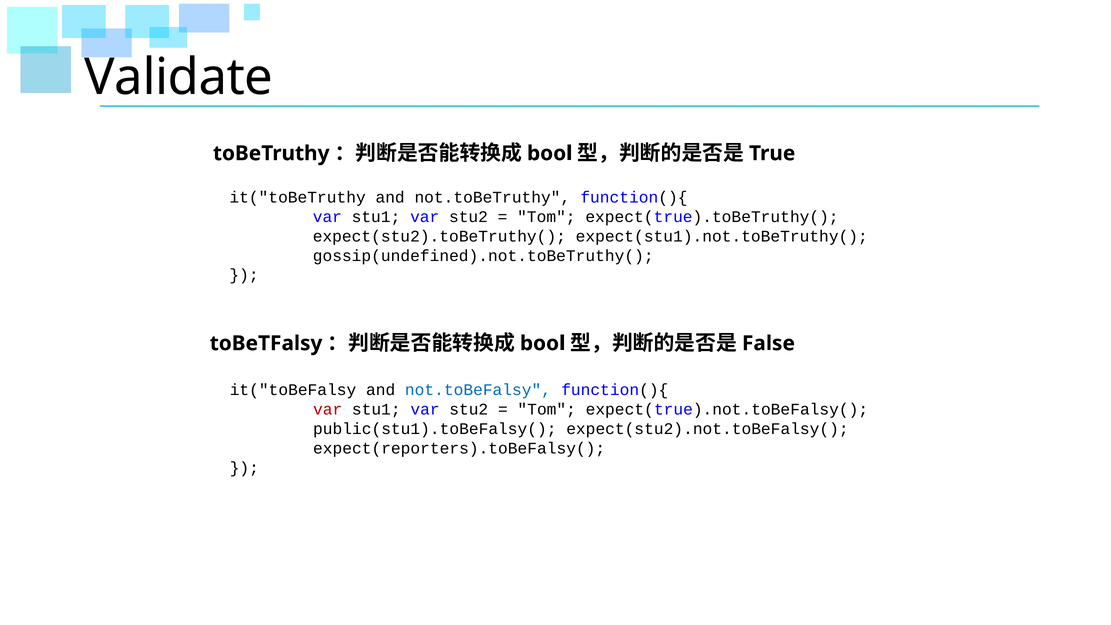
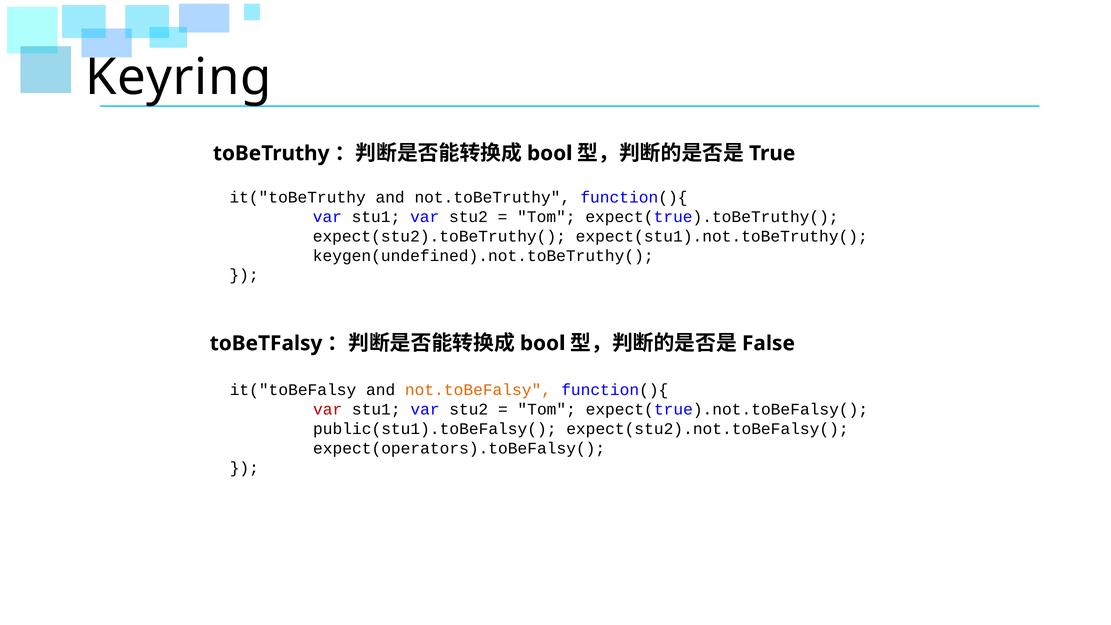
Validate: Validate -> Keyring
gossip(undefined).not.toBeTruthy(: gossip(undefined).not.toBeTruthy( -> keygen(undefined).not.toBeTruthy(
not.toBeFalsy colour: blue -> orange
expect(reporters).toBeFalsy(: expect(reporters).toBeFalsy( -> expect(operators).toBeFalsy(
